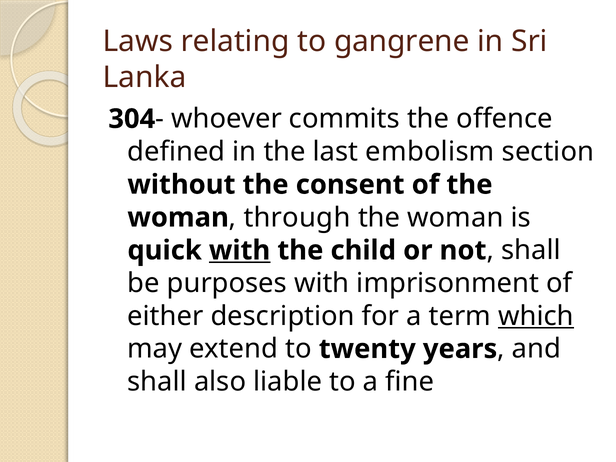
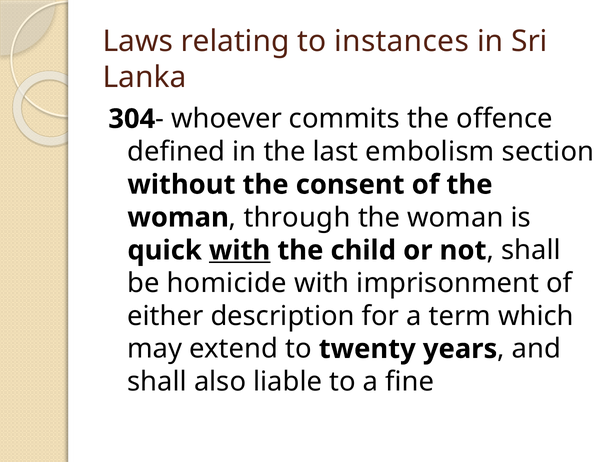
gangrene: gangrene -> instances
purposes: purposes -> homicide
which underline: present -> none
